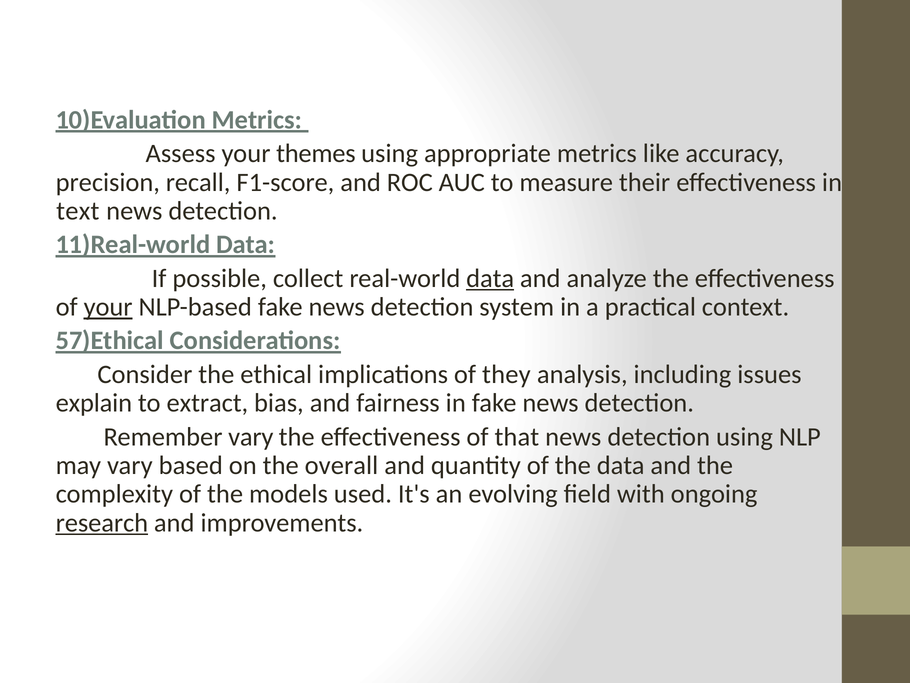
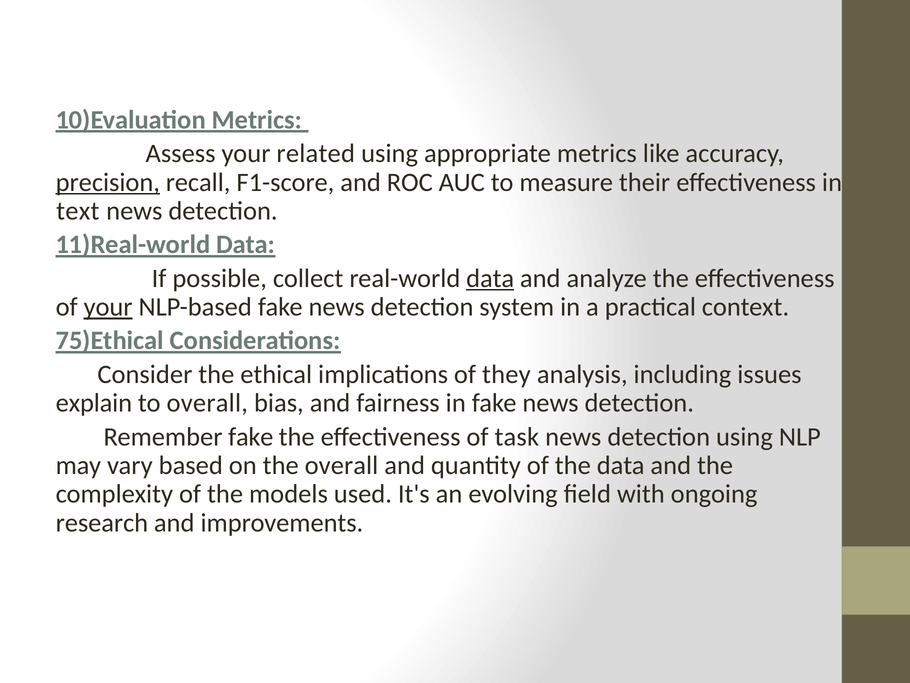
themes: themes -> related
precision underline: none -> present
57)Ethical: 57)Ethical -> 75)Ethical
to extract: extract -> overall
Remember vary: vary -> fake
that: that -> task
research underline: present -> none
